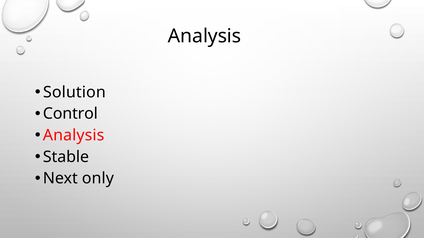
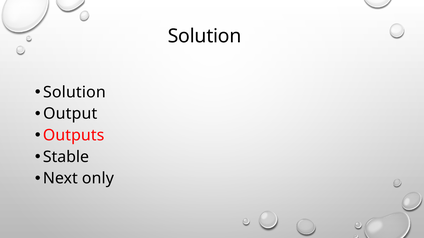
Analysis at (205, 36): Analysis -> Solution
Control: Control -> Output
Analysis at (74, 136): Analysis -> Outputs
